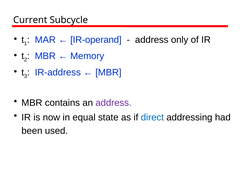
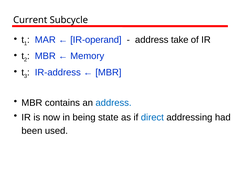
only: only -> take
address at (114, 103) colour: purple -> blue
equal: equal -> being
